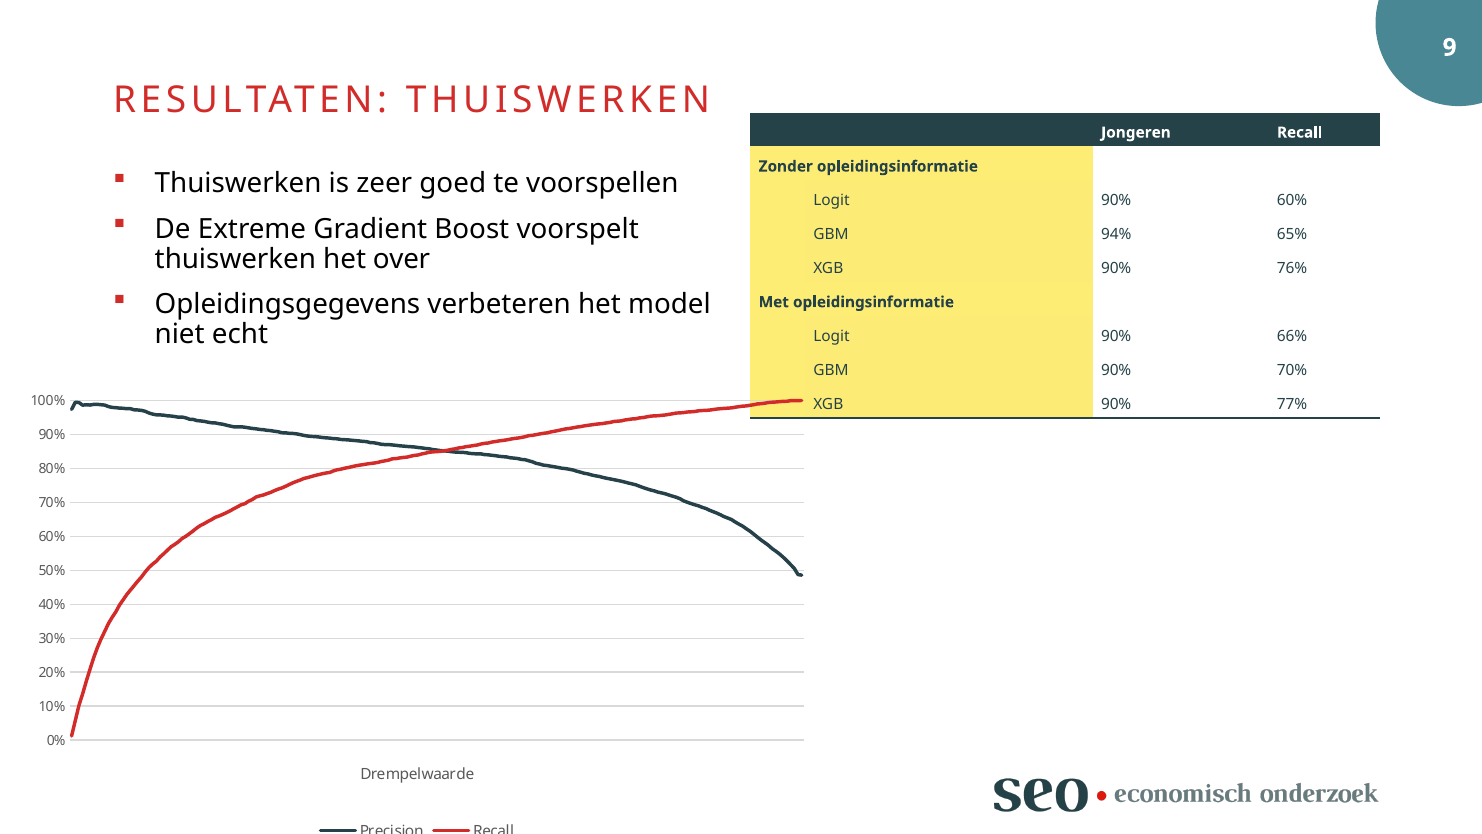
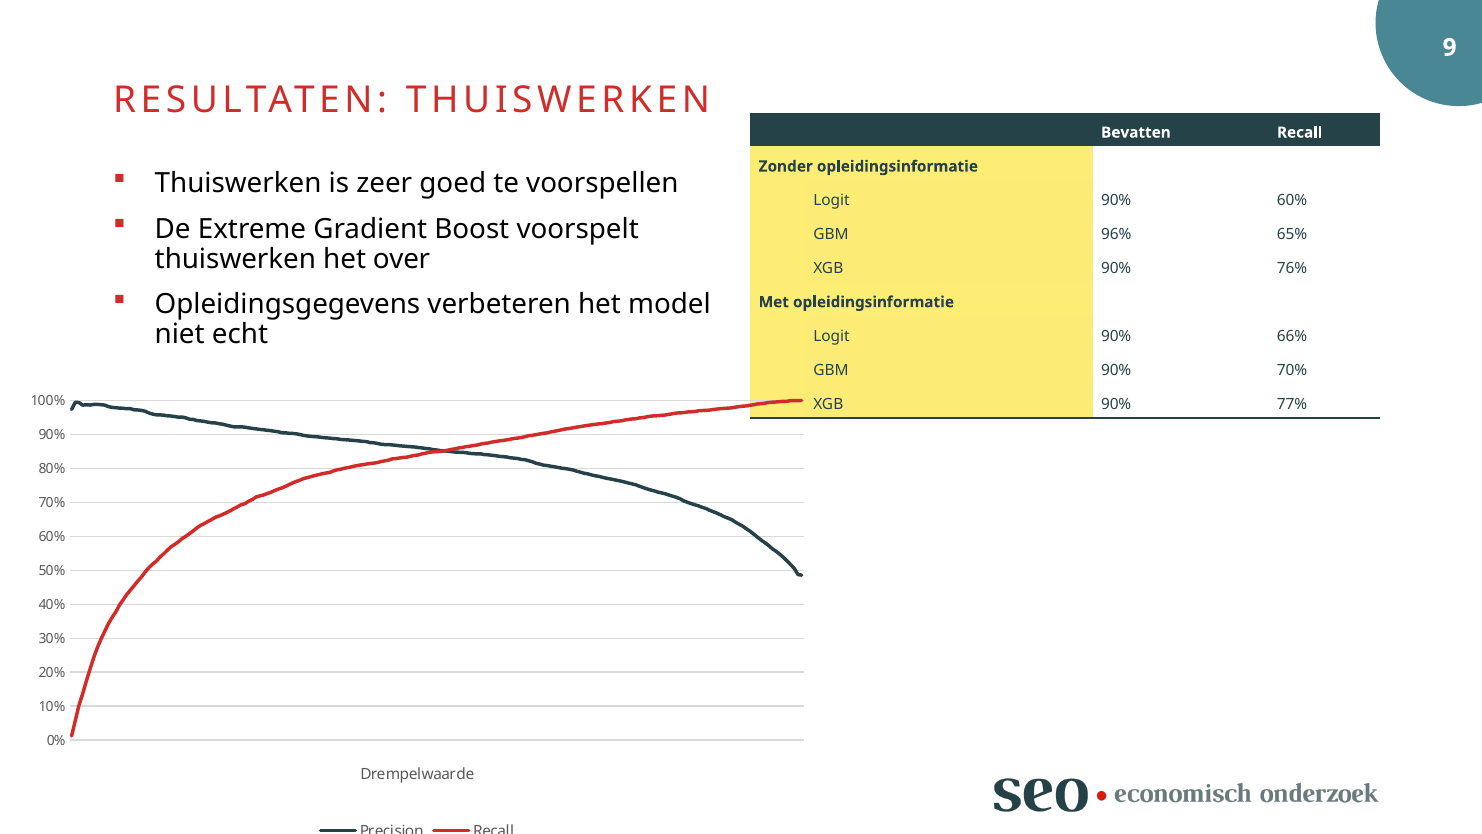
Jongeren: Jongeren -> Bevatten
94%: 94% -> 96%
